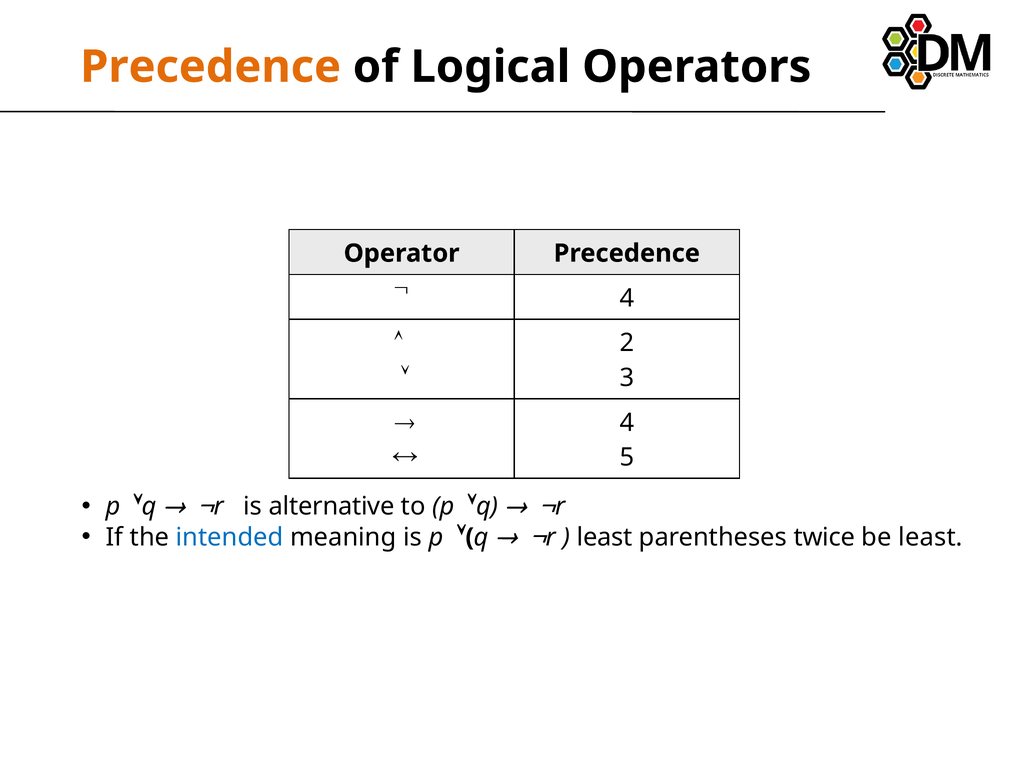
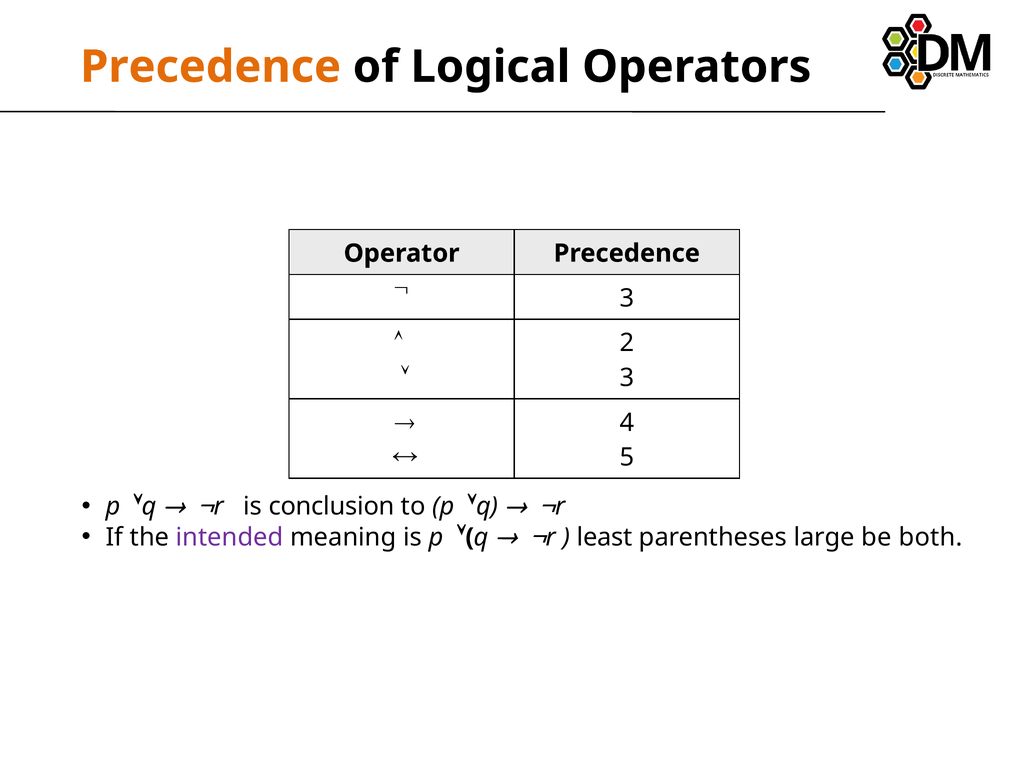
4 at (627, 298): 4 -> 3
alternative: alternative -> conclusion
intended colour: blue -> purple
twice: twice -> large
be least: least -> both
